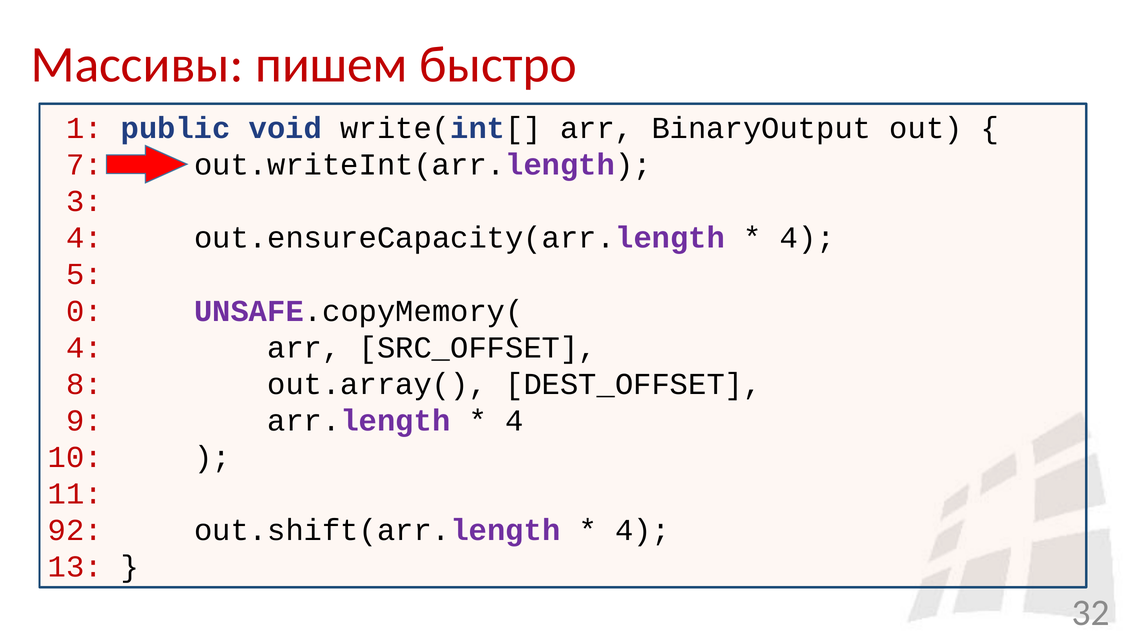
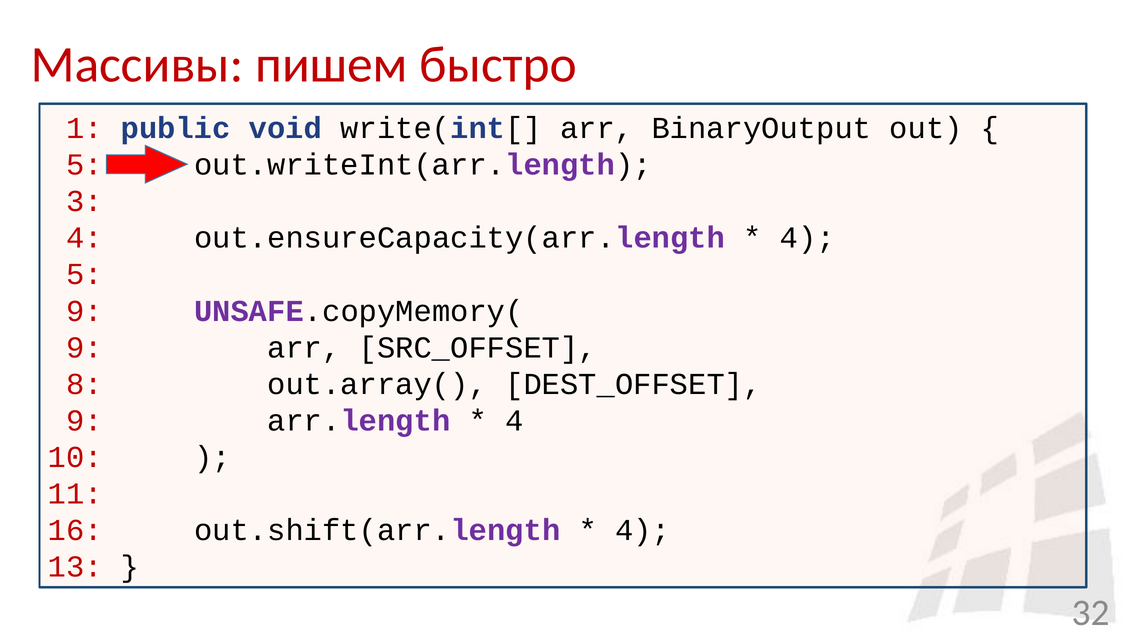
7 at (84, 165): 7 -> 5
0 at (84, 311): 0 -> 9
4 at (84, 347): 4 -> 9
92: 92 -> 16
